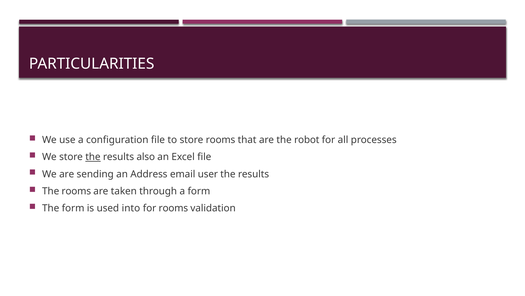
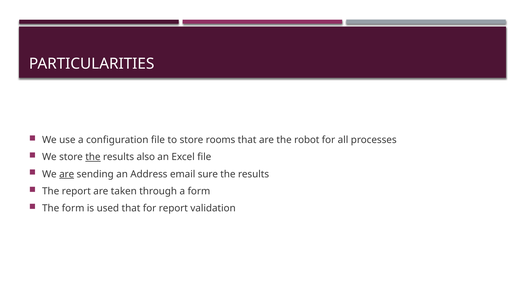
are at (67, 174) underline: none -> present
user: user -> sure
The rooms: rooms -> report
used into: into -> that
for rooms: rooms -> report
